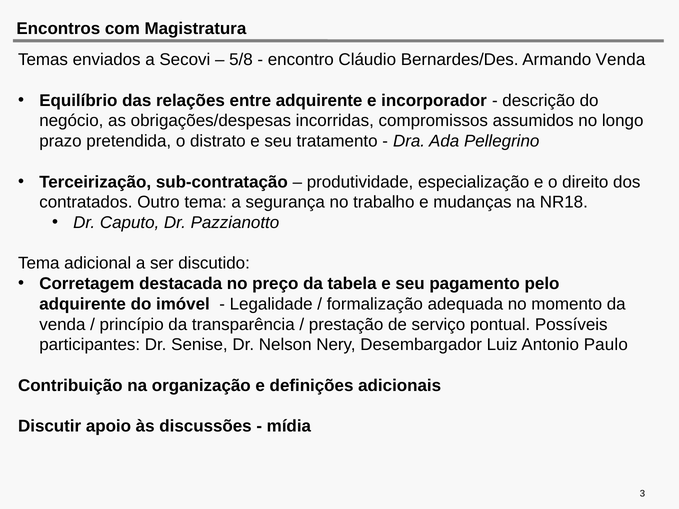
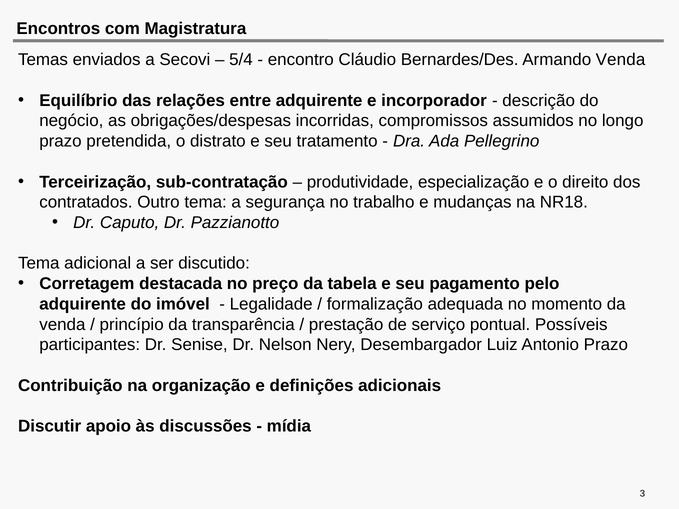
5/8: 5/8 -> 5/4
Antonio Paulo: Paulo -> Prazo
